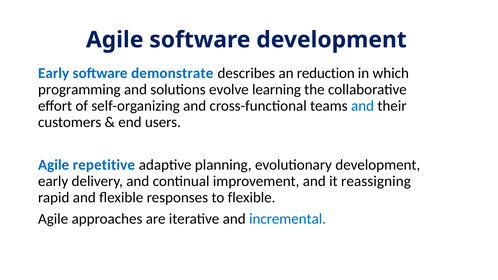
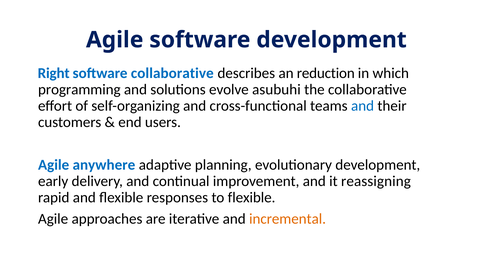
Early at (54, 73): Early -> Right
software demonstrate: demonstrate -> collaborative
learning: learning -> asubuhi
repetitive: repetitive -> anywhere
incremental colour: blue -> orange
